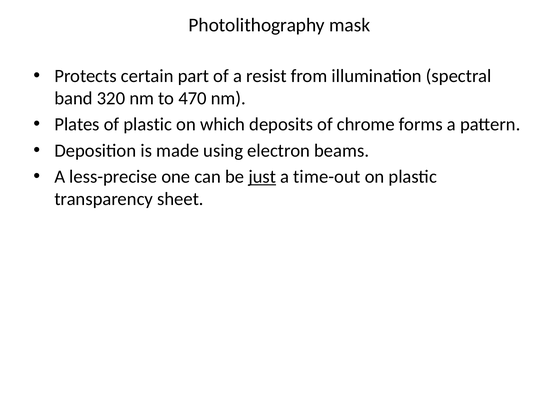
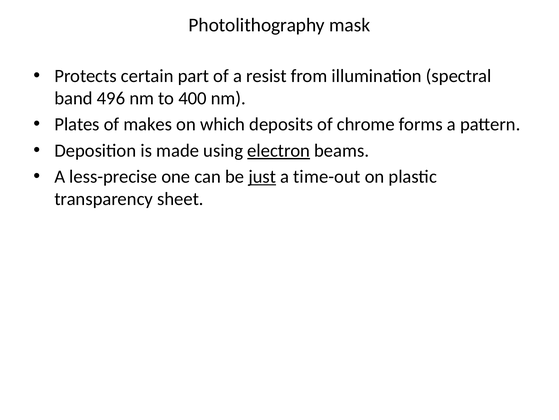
320: 320 -> 496
470: 470 -> 400
of plastic: plastic -> makes
electron underline: none -> present
